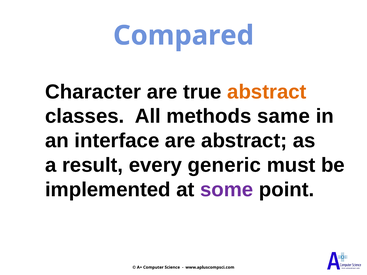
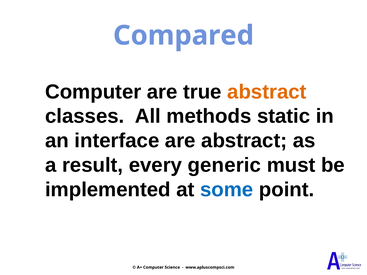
Character at (93, 92): Character -> Computer
same: same -> static
some colour: purple -> blue
